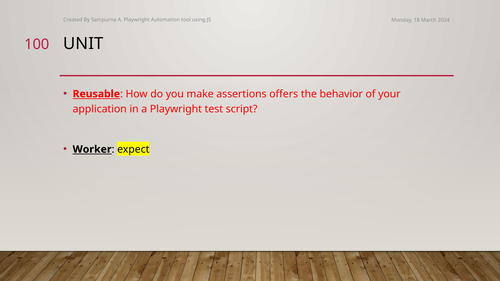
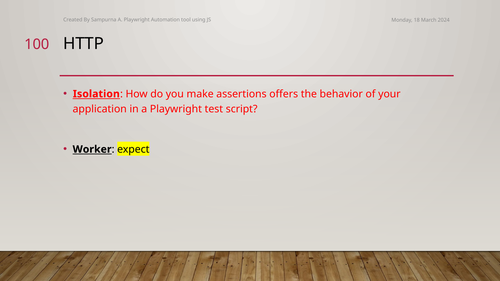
UNIT: UNIT -> HTTP
Reusable: Reusable -> Isolation
